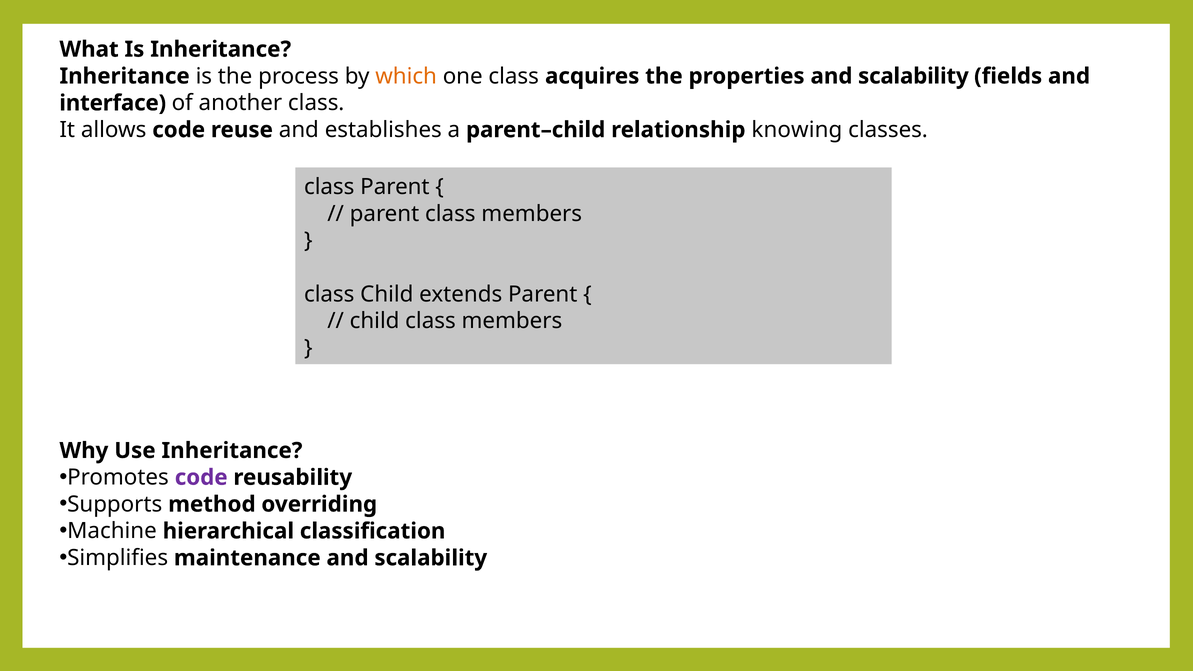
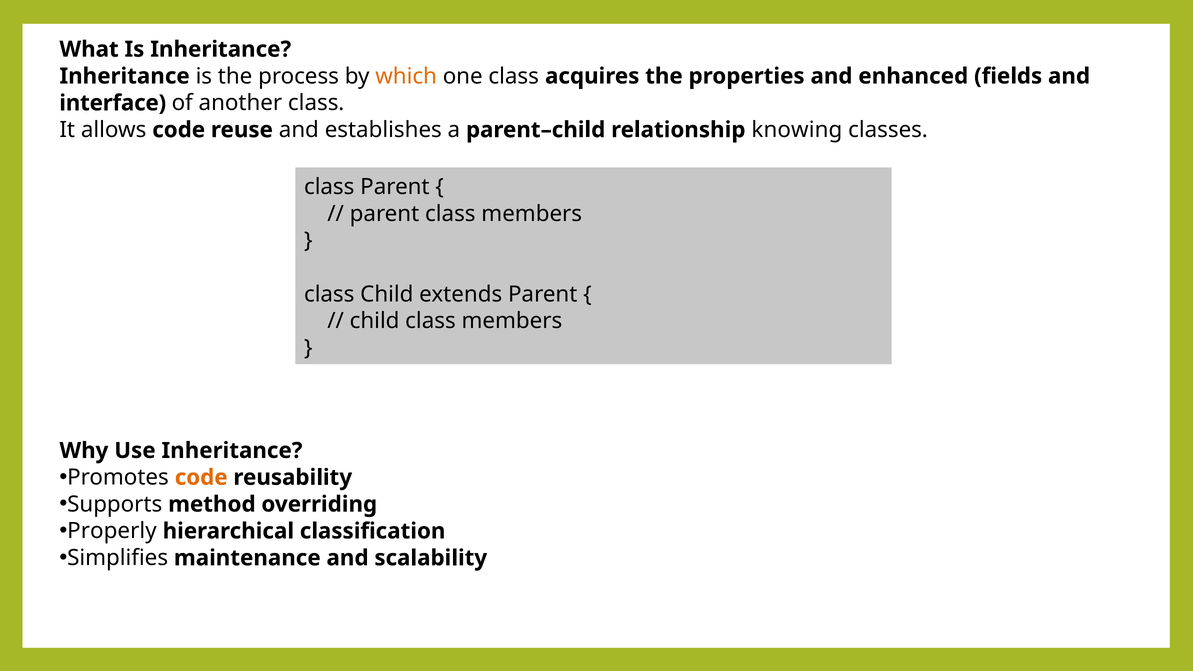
properties and scalability: scalability -> enhanced
code at (201, 477) colour: purple -> orange
Machine: Machine -> Properly
